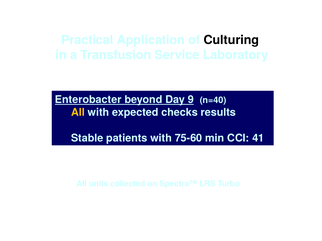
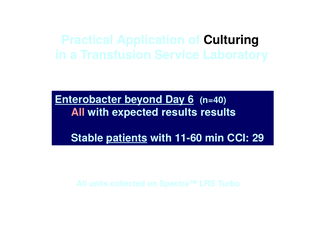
9: 9 -> 6
All at (78, 113) colour: yellow -> pink
expected checks: checks -> results
patients underline: none -> present
75-60: 75-60 -> 11-60
41: 41 -> 29
